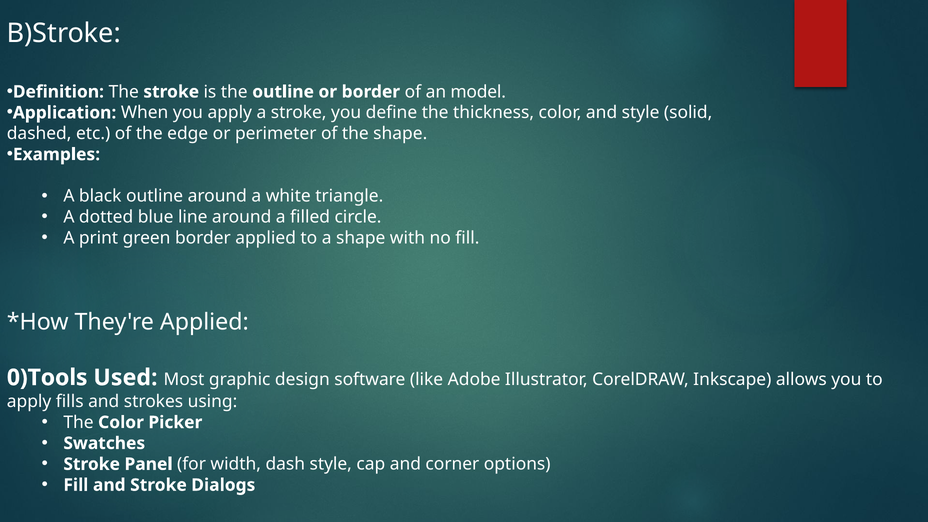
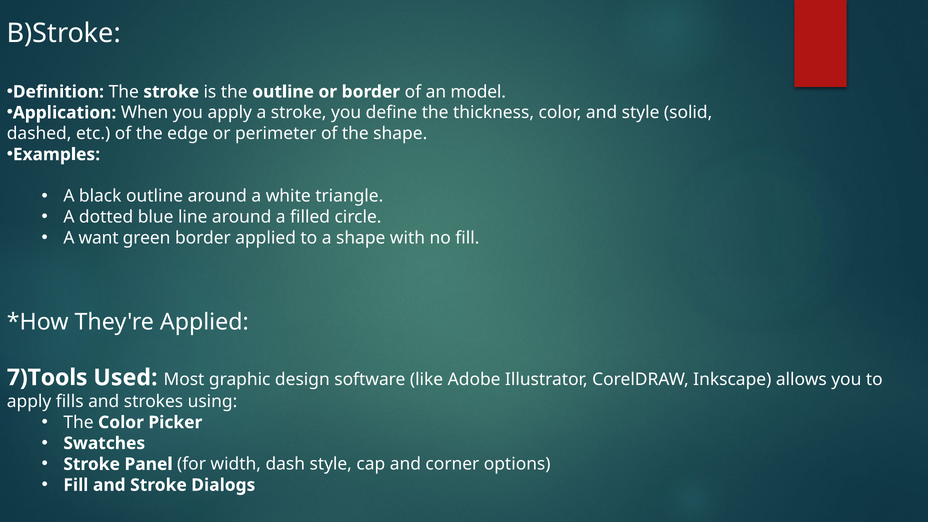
print: print -> want
0)Tools: 0)Tools -> 7)Tools
